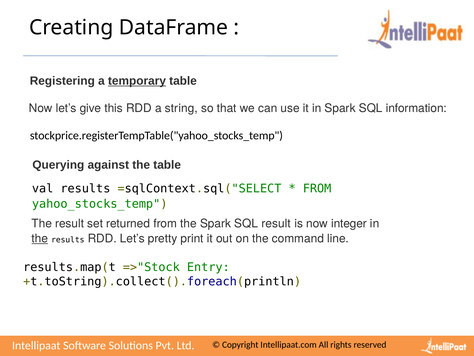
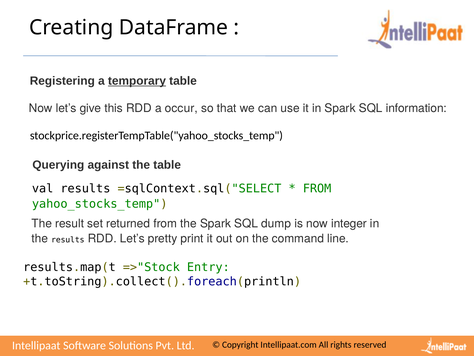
string: string -> occur
SQL result: result -> dump
the at (40, 238) underline: present -> none
